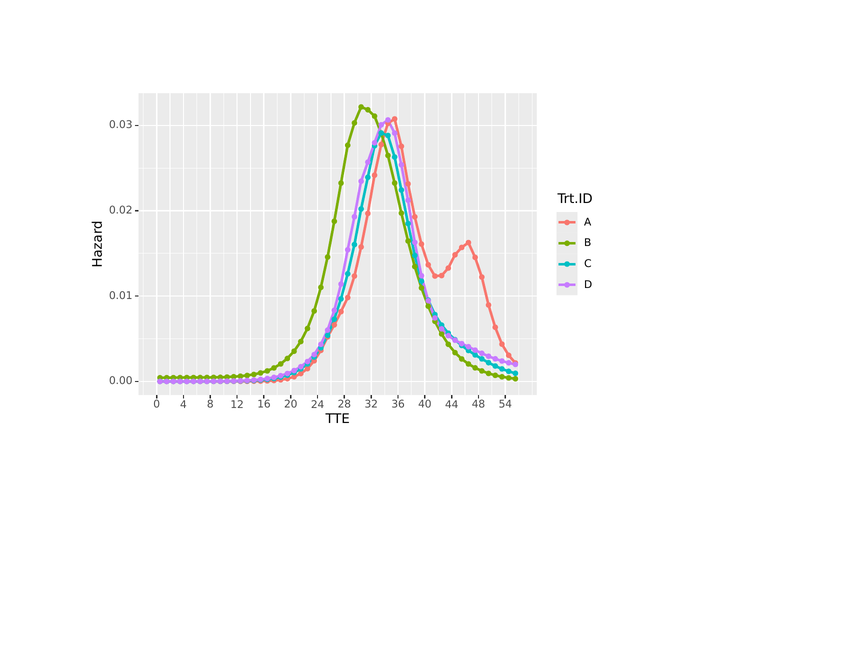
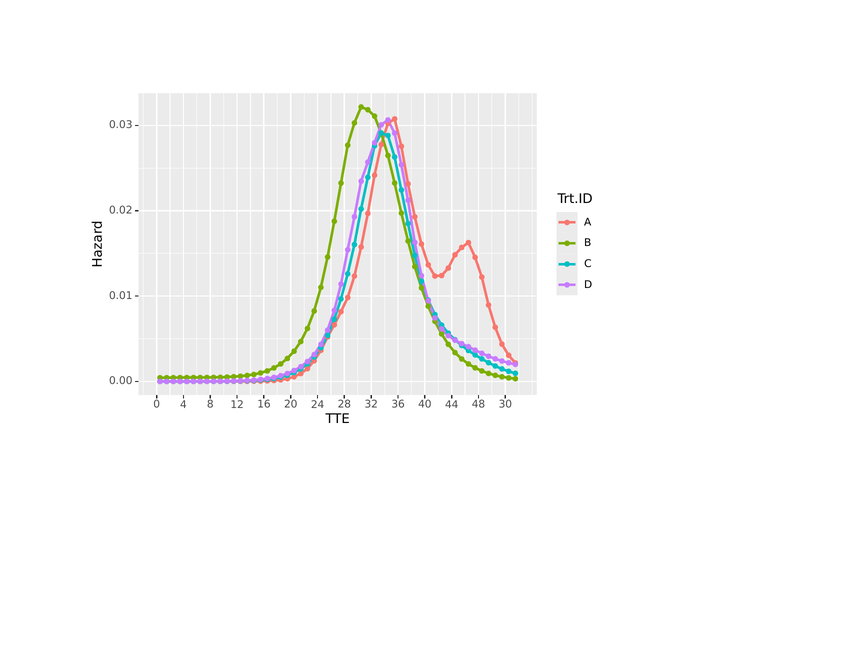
54: 54 -> 30
